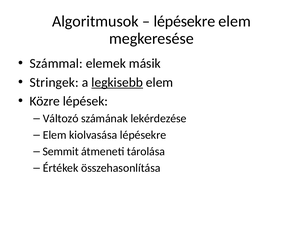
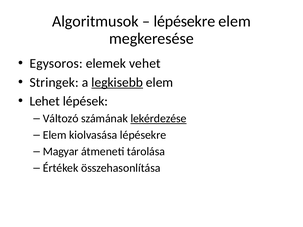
Számmal: Számmal -> Egysoros
másik: másik -> vehet
Közre: Közre -> Lehet
lekérdezése underline: none -> present
Semmit: Semmit -> Magyar
